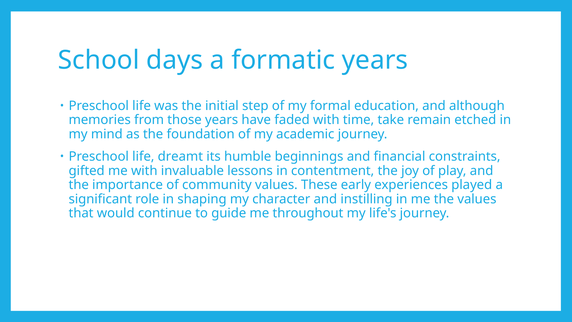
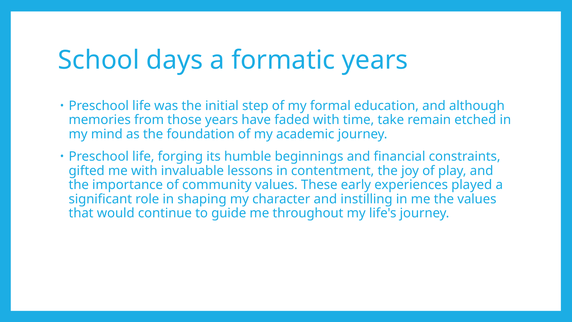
dreamt: dreamt -> forging
